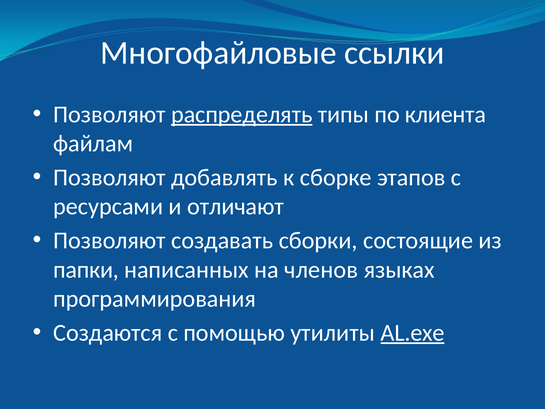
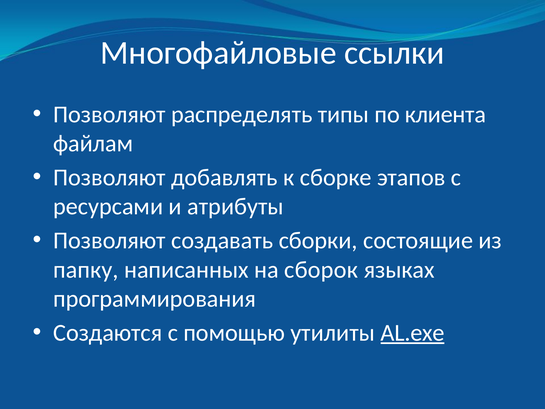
распределять underline: present -> none
отличают: отличают -> атрибуты
папки: папки -> папку
членов: членов -> сборок
